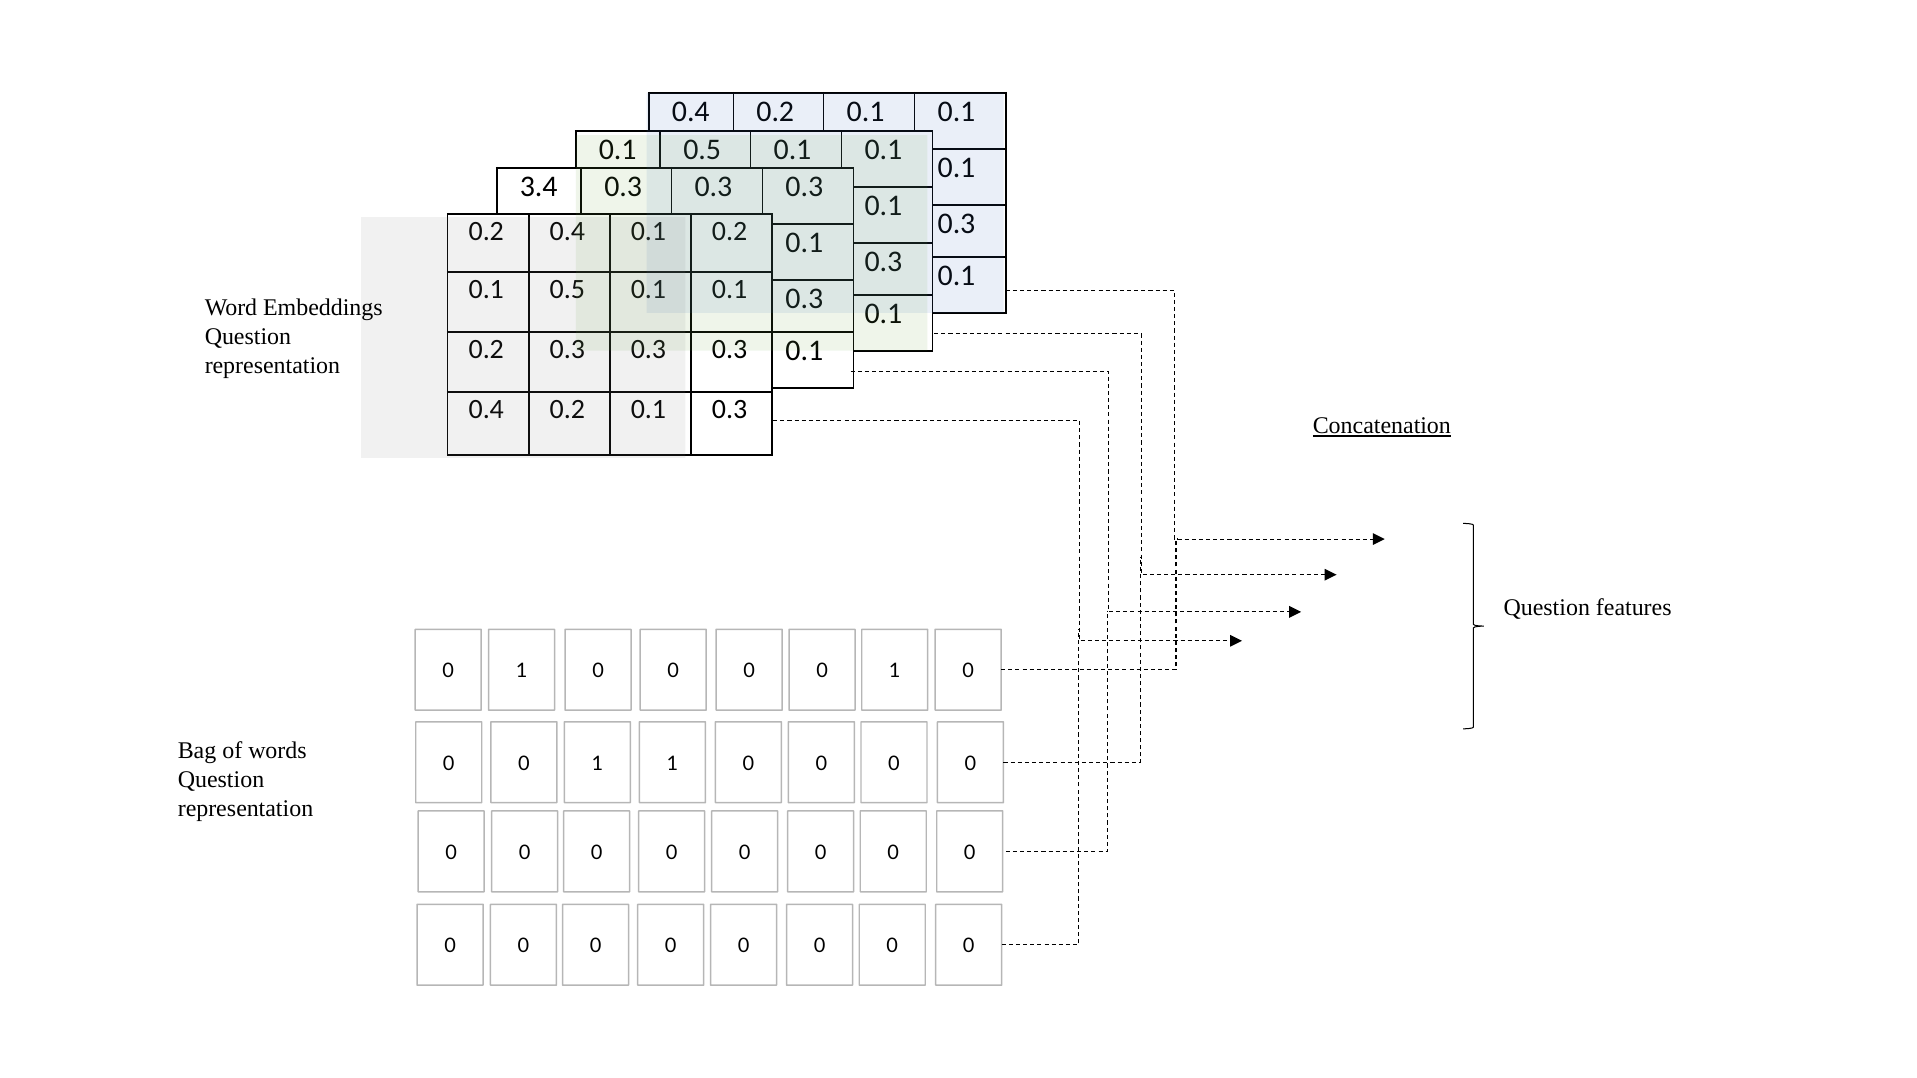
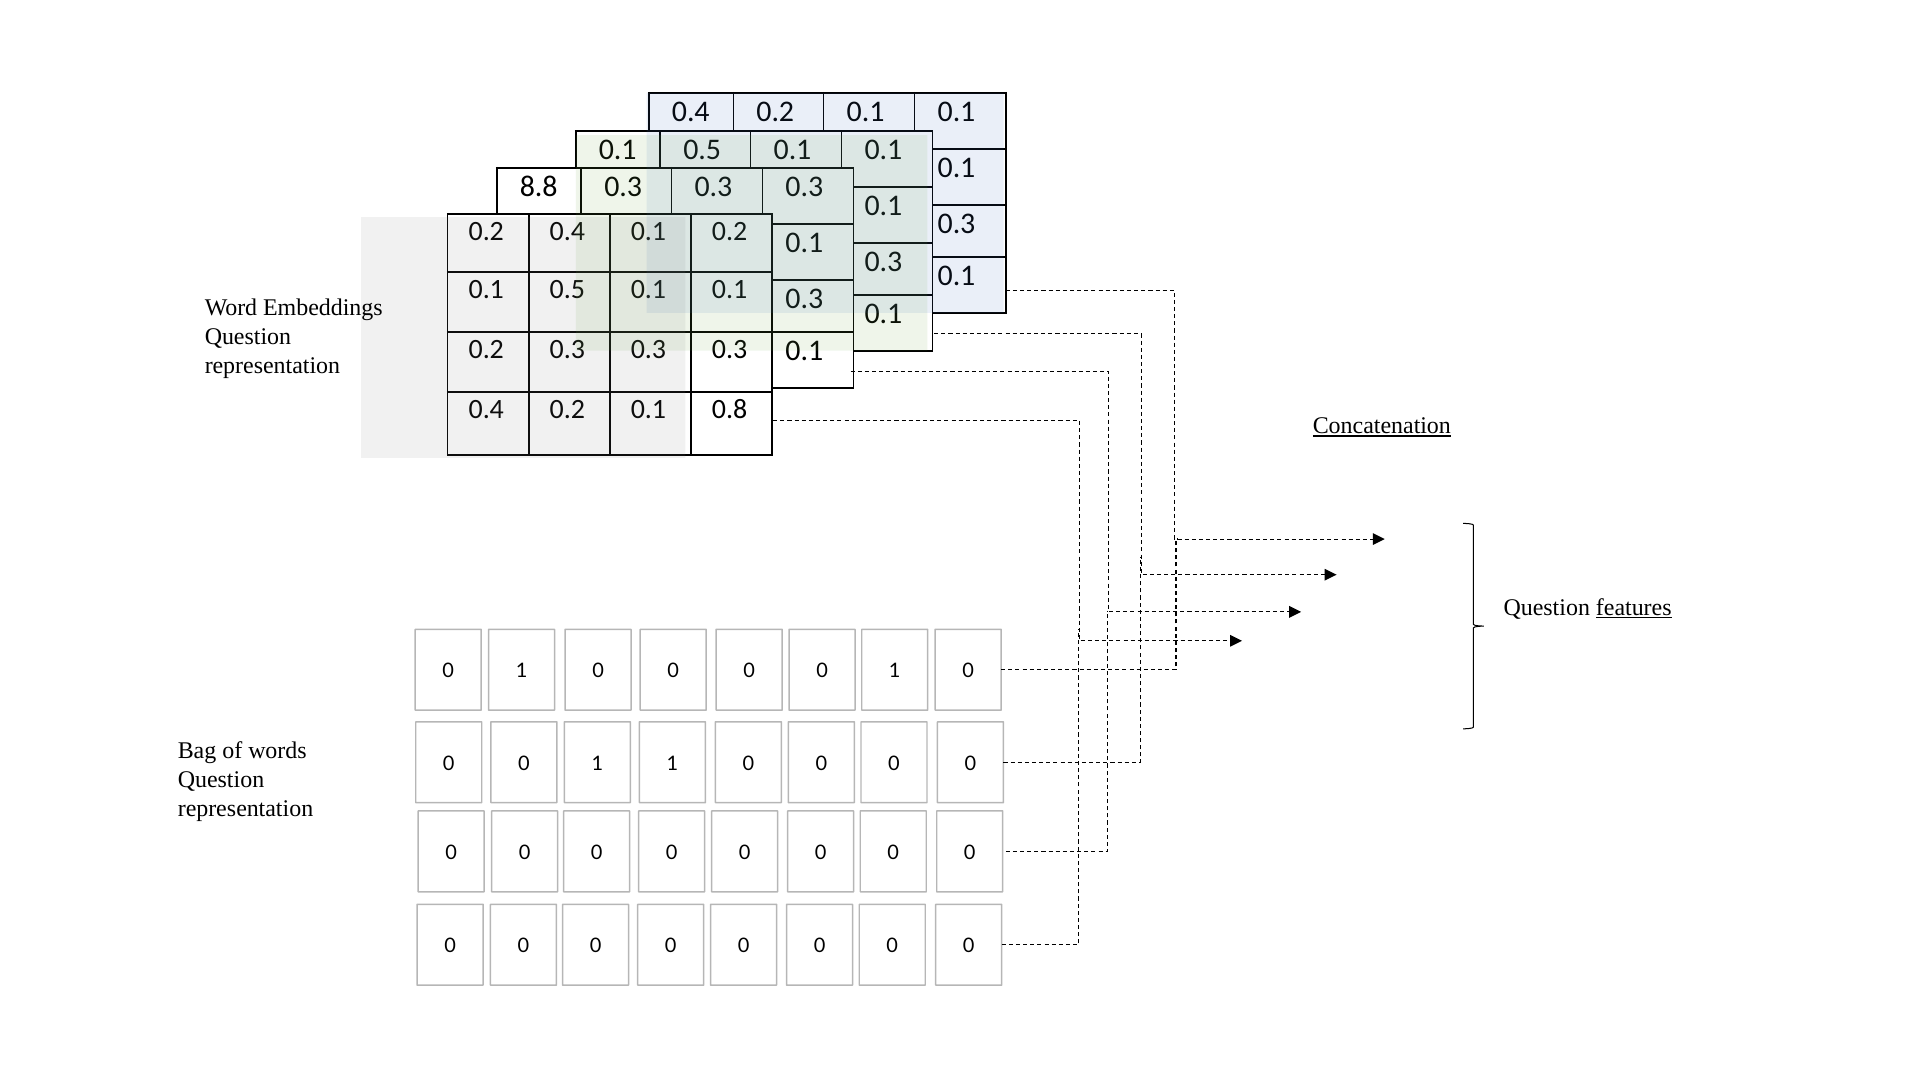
3.4: 3.4 -> 8.8
0.3 at (730, 409): 0.3 -> 0.8
features underline: none -> present
